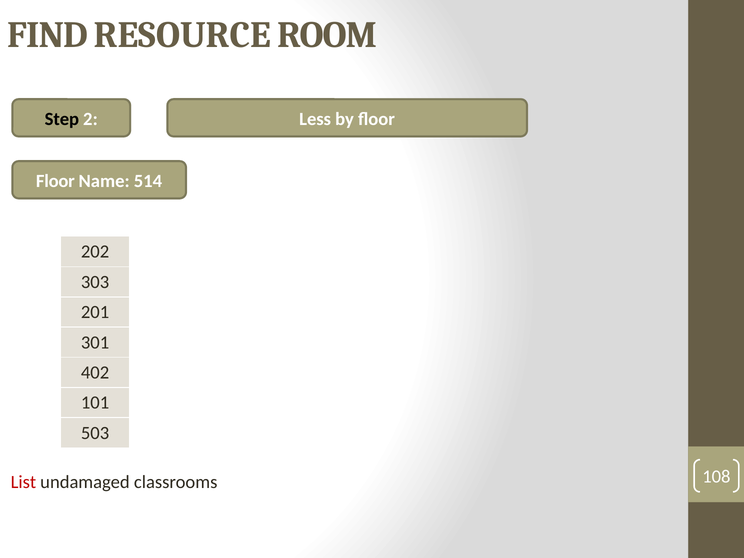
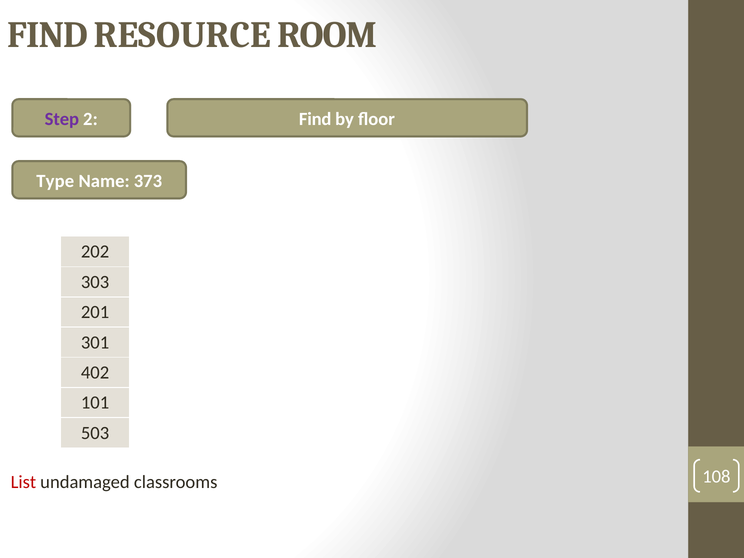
Step colour: black -> purple
2 Less: Less -> Find
Floor at (55, 181): Floor -> Type
514: 514 -> 373
